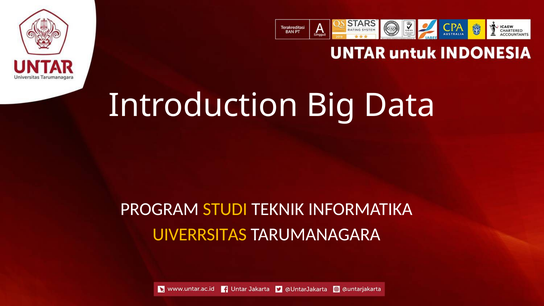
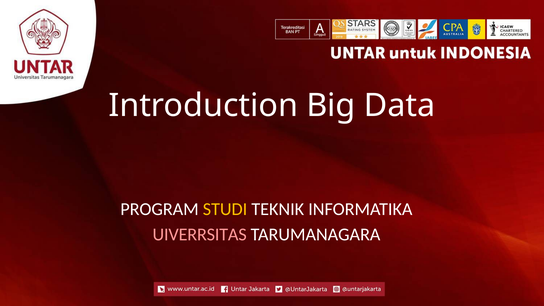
UIVERRSITAS colour: yellow -> pink
